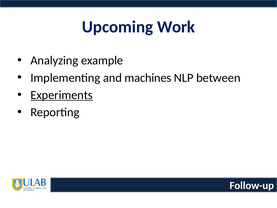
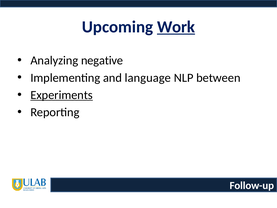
Work underline: none -> present
example: example -> negative
machines: machines -> language
